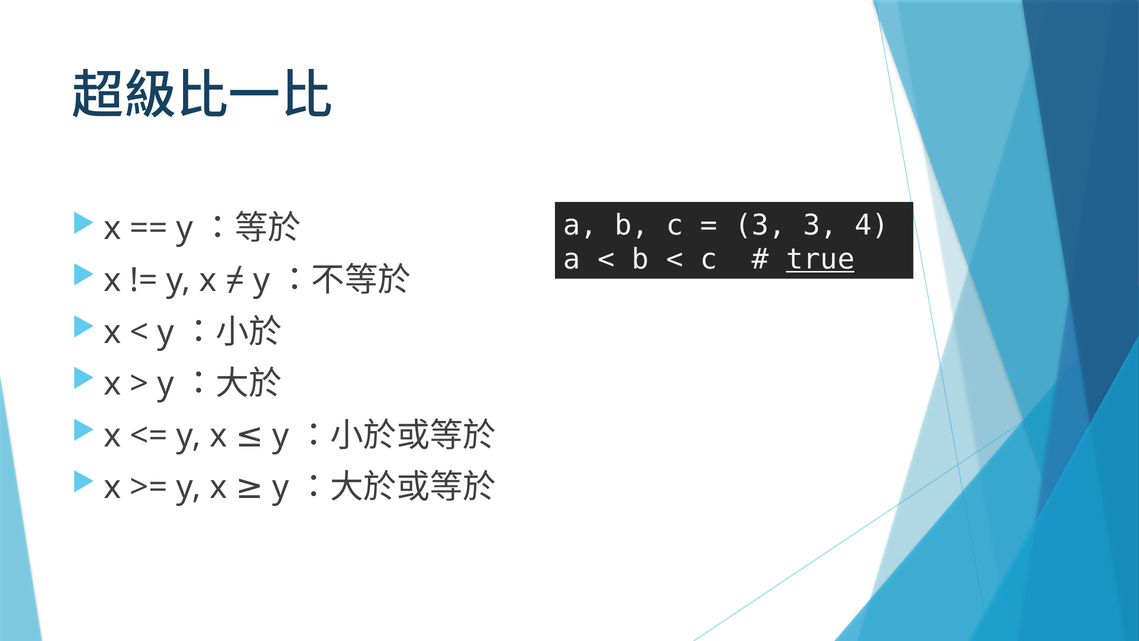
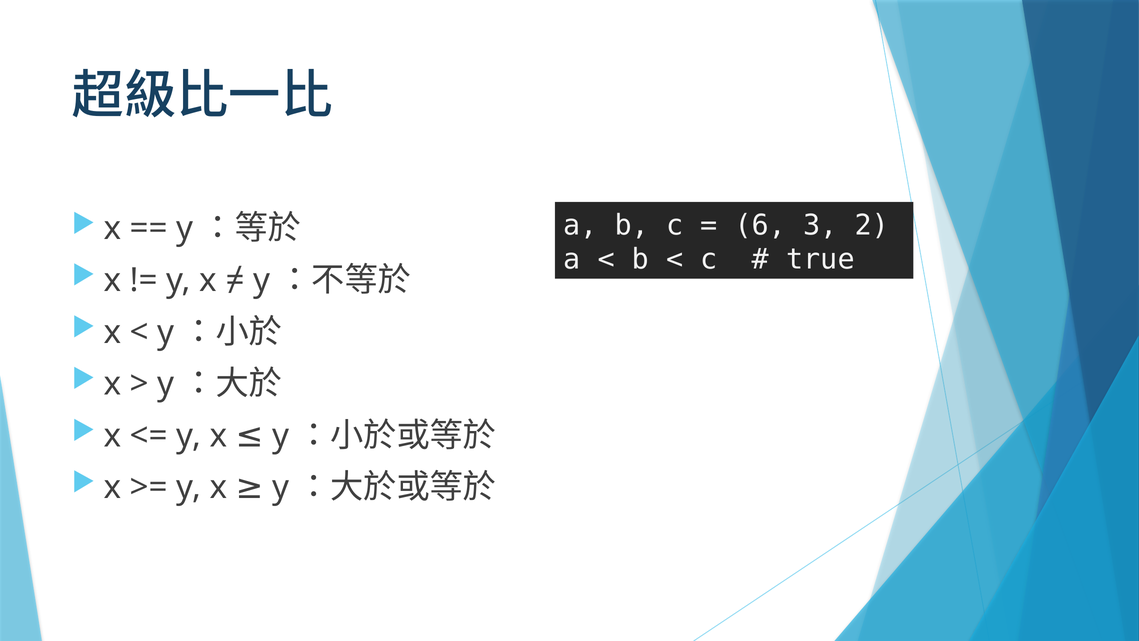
3 at (760, 225): 3 -> 6
4: 4 -> 2
true underline: present -> none
